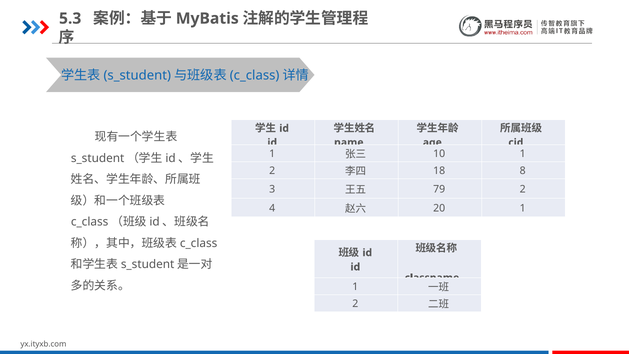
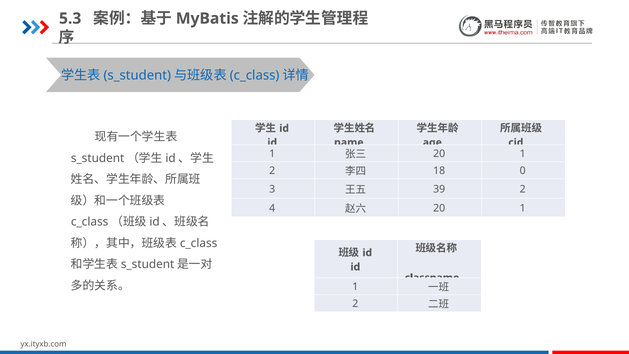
10 at (439, 154): 10 -> 20
8: 8 -> 0
79: 79 -> 39
